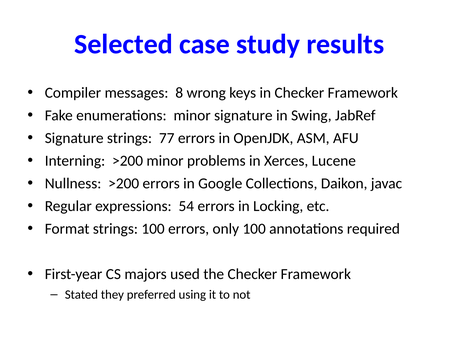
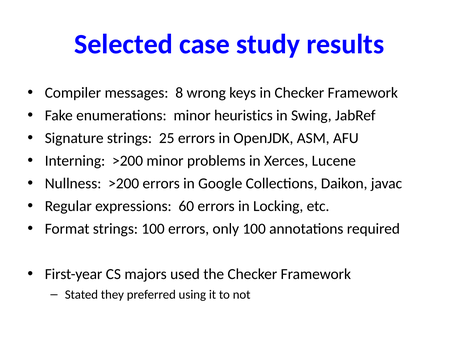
minor signature: signature -> heuristics
77: 77 -> 25
54: 54 -> 60
